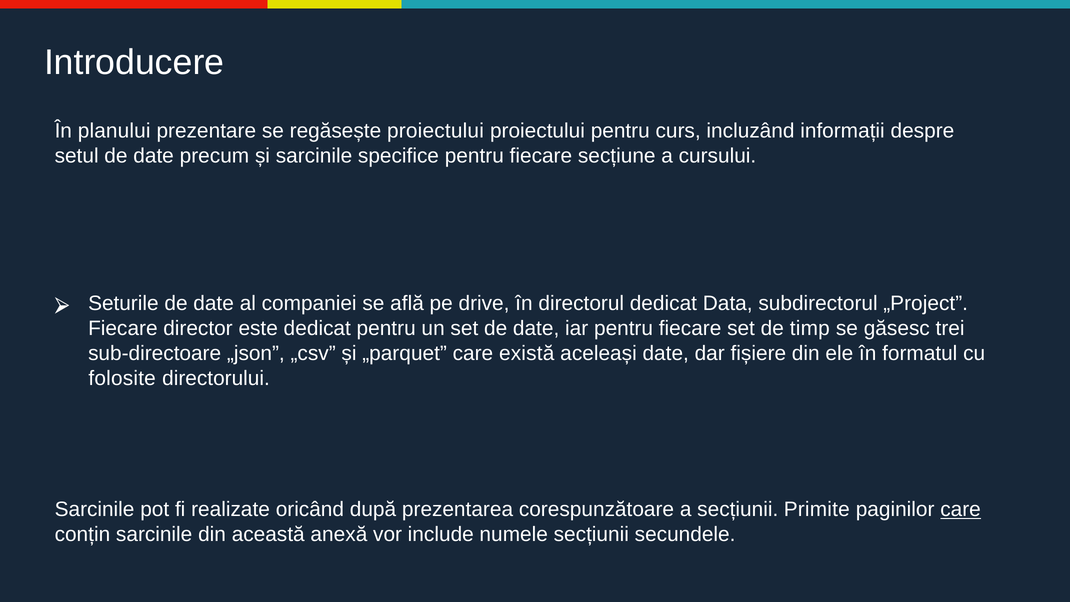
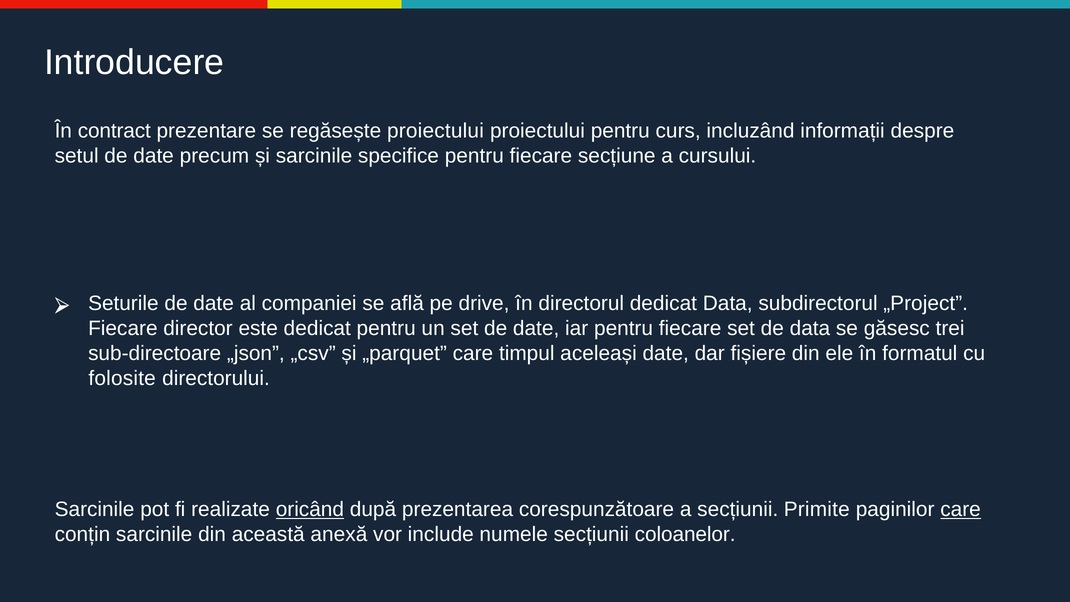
planului: planului -> contract
de timp: timp -> data
există: există -> timpul
oricând underline: none -> present
secundele: secundele -> coloanelor
